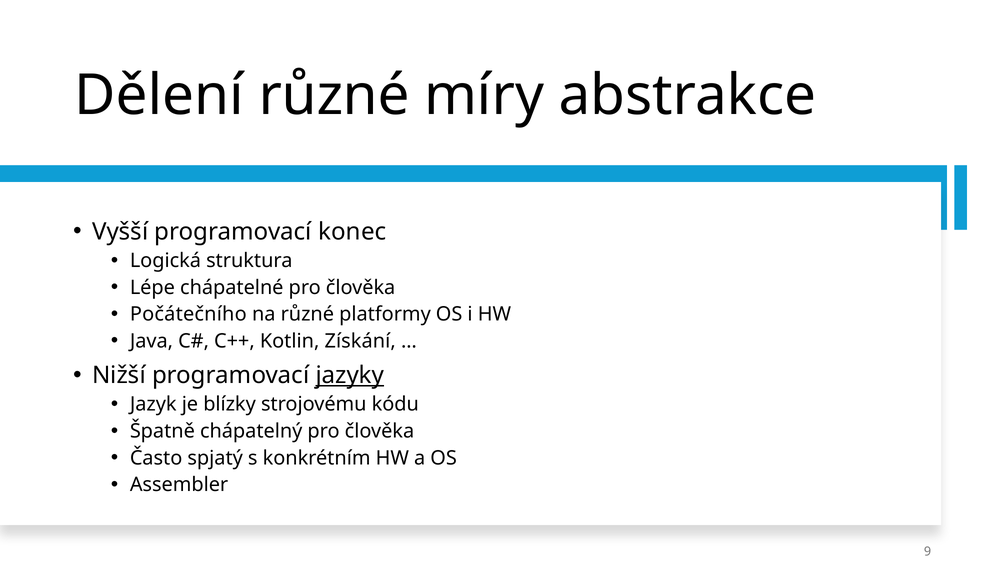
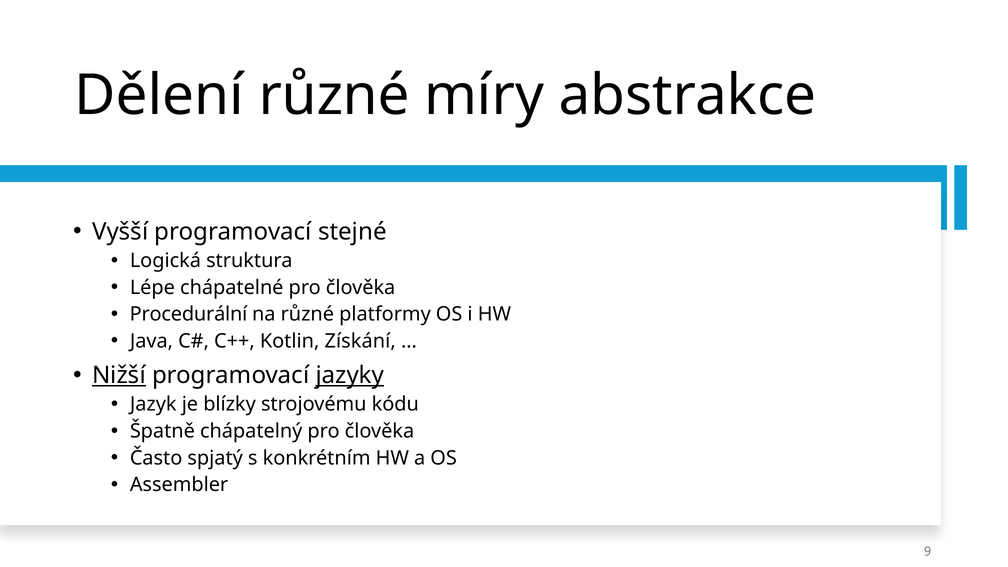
konec: konec -> stejné
Počátečního: Počátečního -> Procedurální
Nižší underline: none -> present
